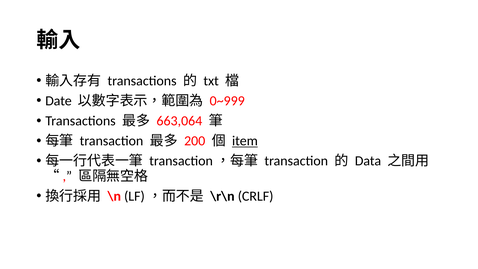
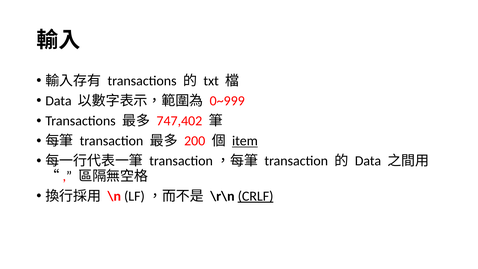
Date at (59, 101): Date -> Data
663,064: 663,064 -> 747,402
CRLF underline: none -> present
